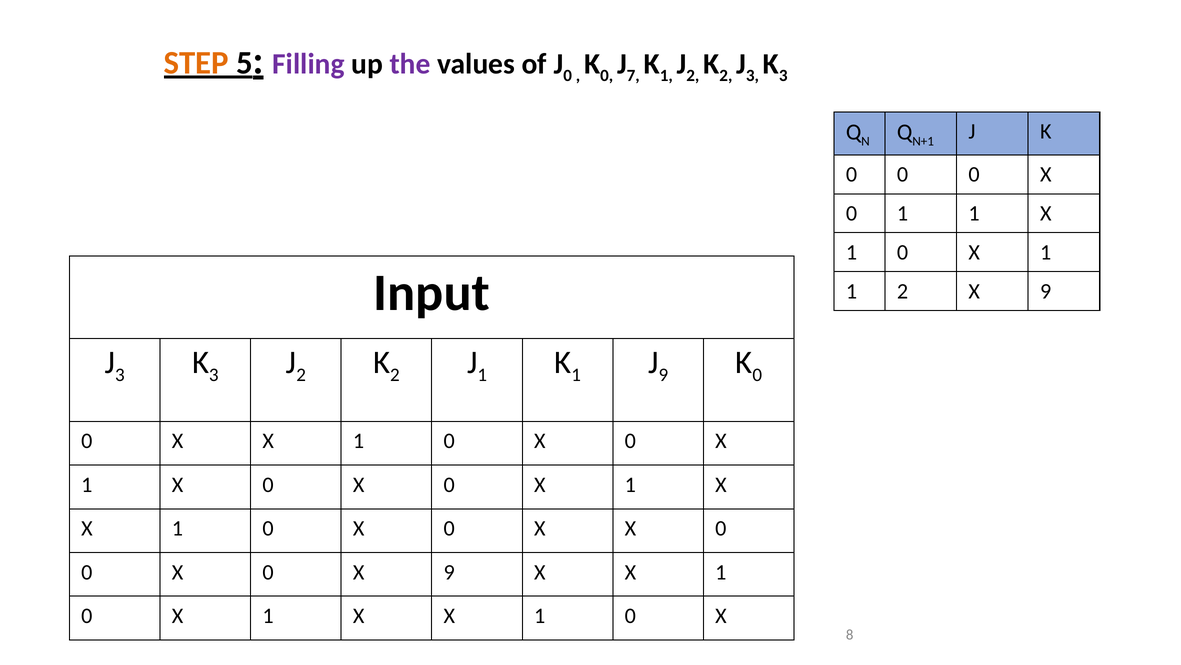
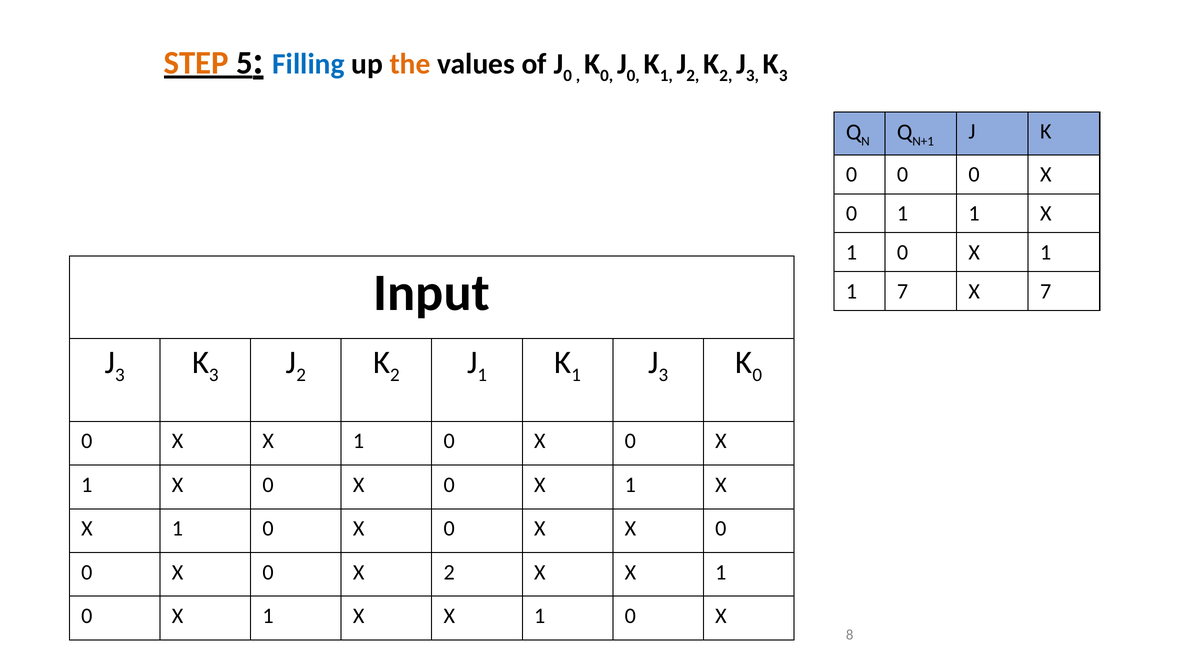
Filling colour: purple -> blue
the colour: purple -> orange
0 J 7: 7 -> 0
1 2: 2 -> 7
9 at (1046, 291): 9 -> 7
1 J 9: 9 -> 3
0 X 9: 9 -> 2
